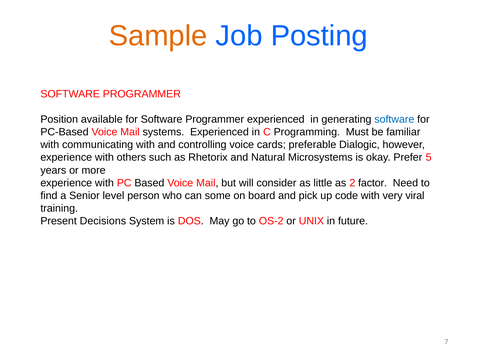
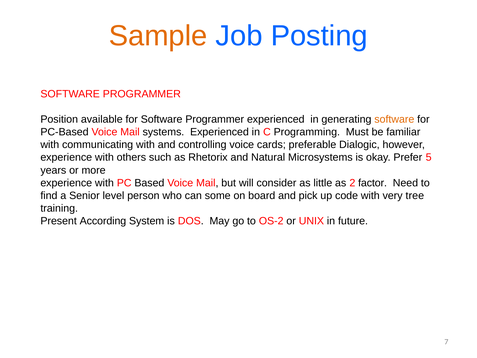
software at (394, 119) colour: blue -> orange
viral: viral -> tree
Decisions: Decisions -> According
